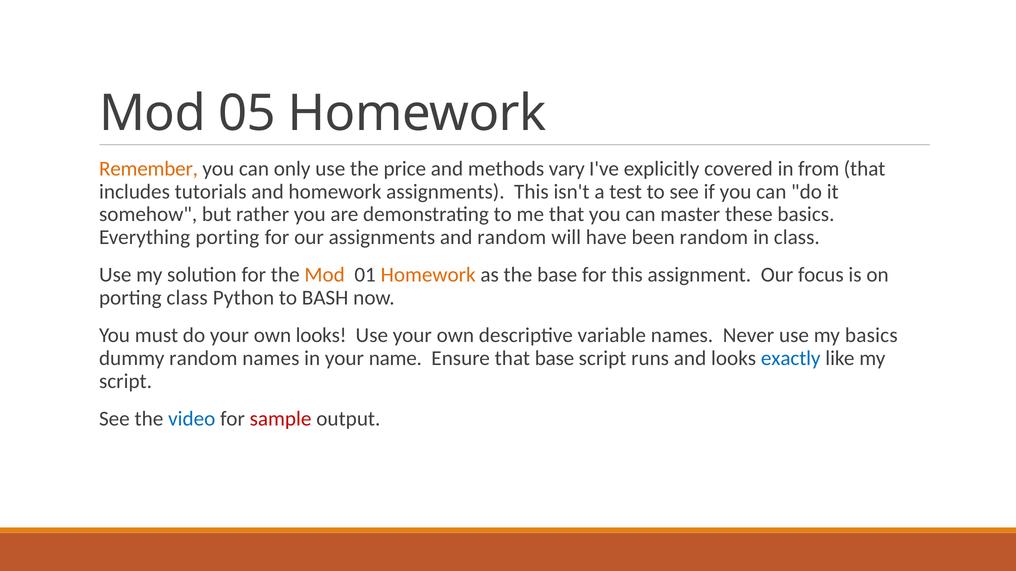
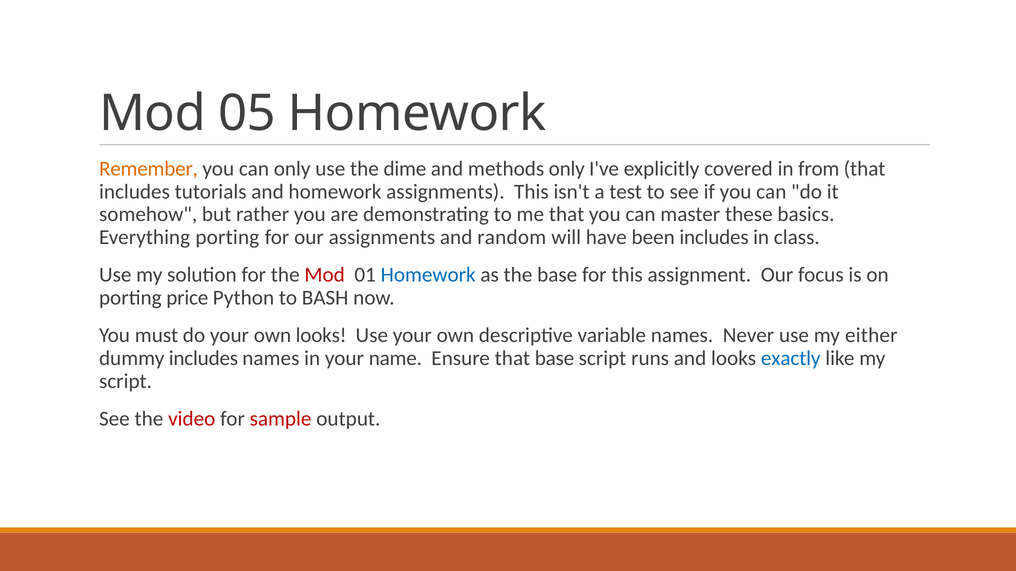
price: price -> dime
methods vary: vary -> only
been random: random -> includes
Mod at (325, 275) colour: orange -> red
Homework at (428, 275) colour: orange -> blue
porting class: class -> price
my basics: basics -> either
dummy random: random -> includes
video colour: blue -> red
